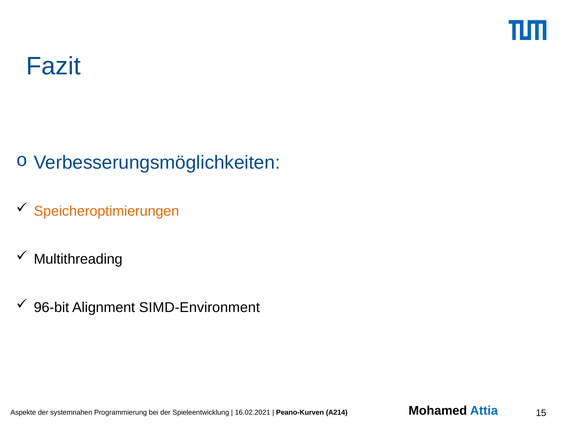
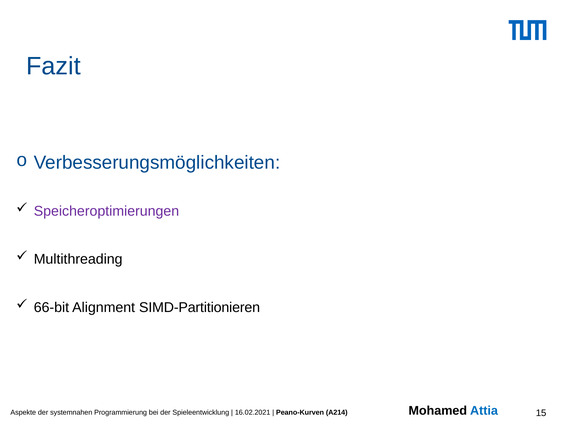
Speicheroptimierungen colour: orange -> purple
96-bit: 96-bit -> 66-bit
SIMD-Environment: SIMD-Environment -> SIMD-Partitionieren
